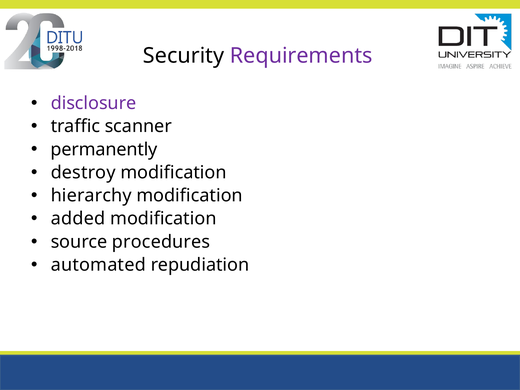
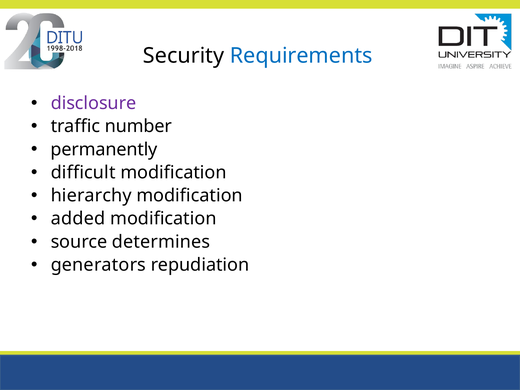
Requirements colour: purple -> blue
scanner: scanner -> number
destroy: destroy -> difficult
procedures: procedures -> determines
automated: automated -> generators
